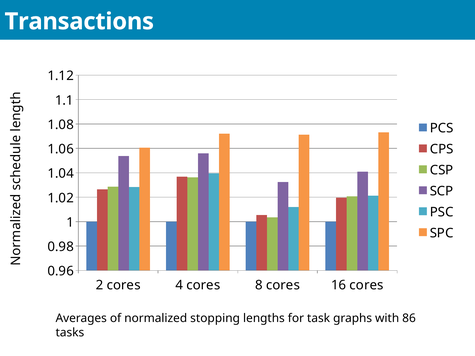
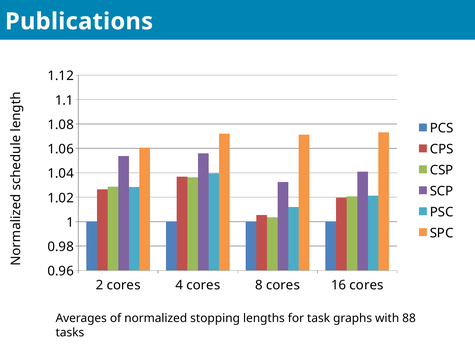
Transactions: Transactions -> Publications
86: 86 -> 88
